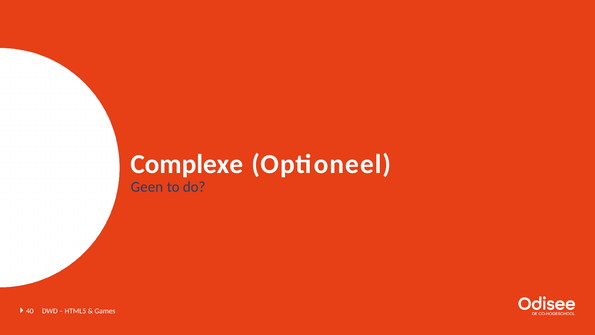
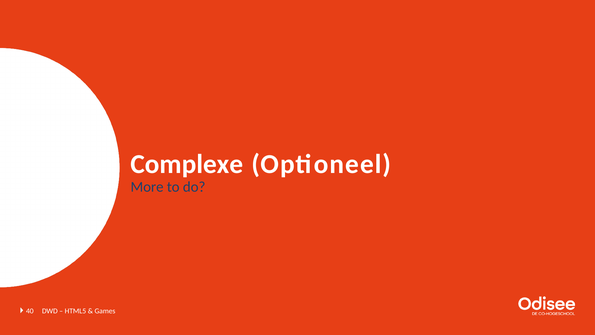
Geen: Geen -> More
